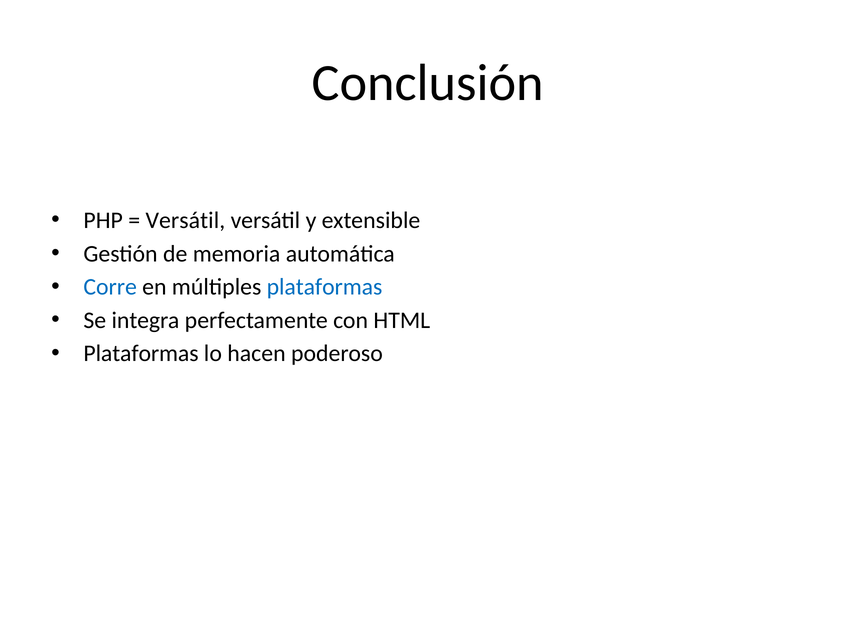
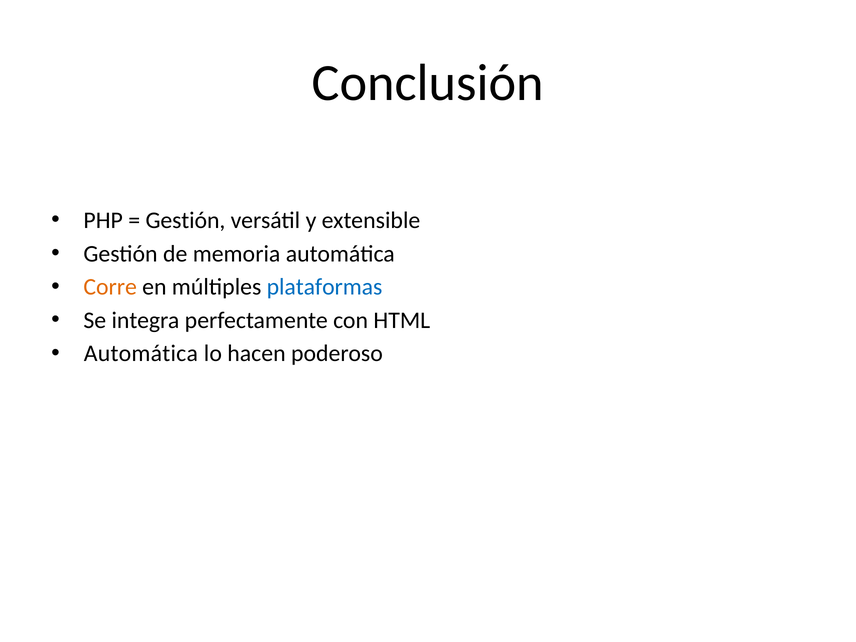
Versátil at (185, 220): Versátil -> Gestión
Corre colour: blue -> orange
Plataformas at (141, 354): Plataformas -> Automática
